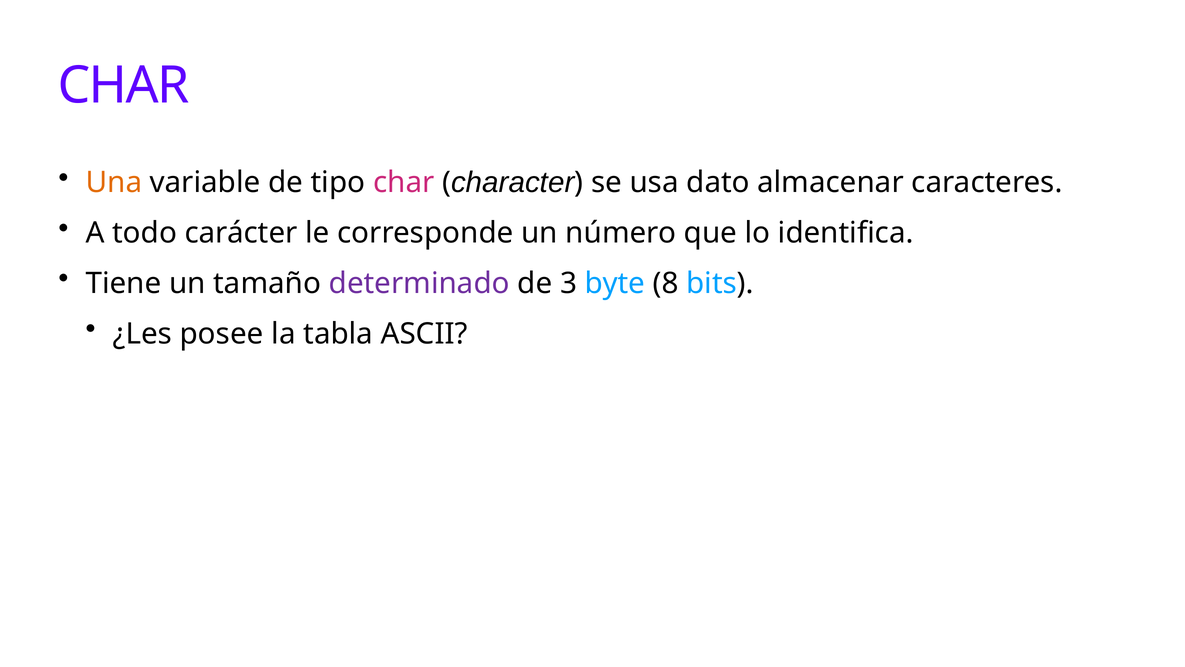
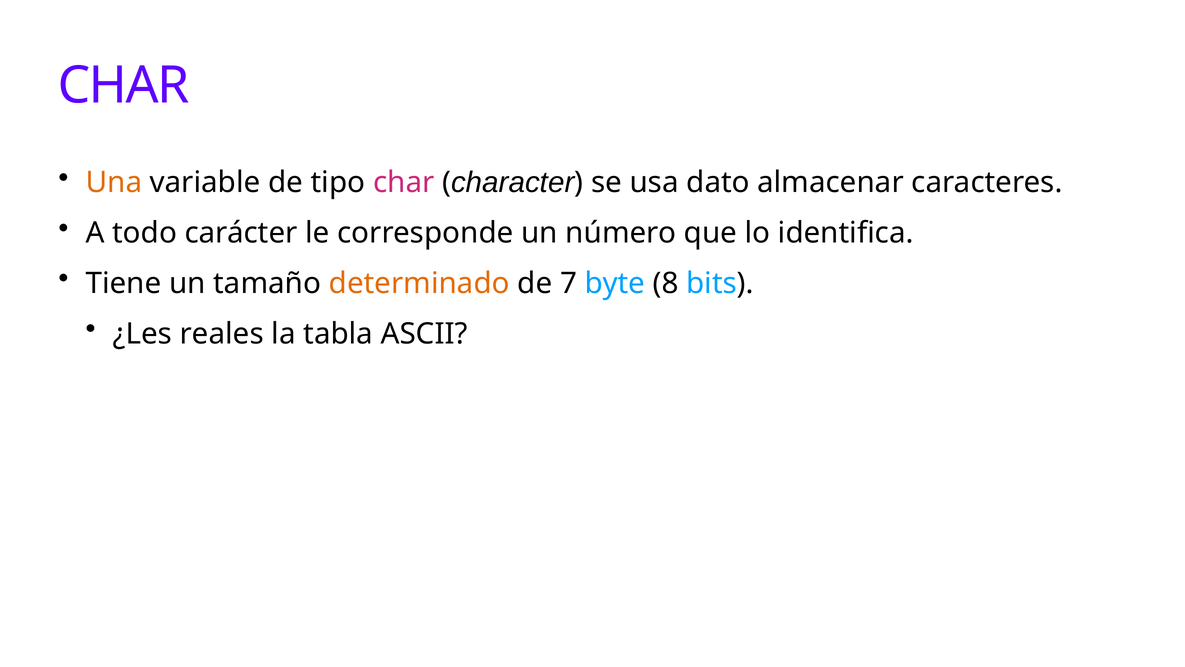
determinado colour: purple -> orange
3: 3 -> 7
posee: posee -> reales
